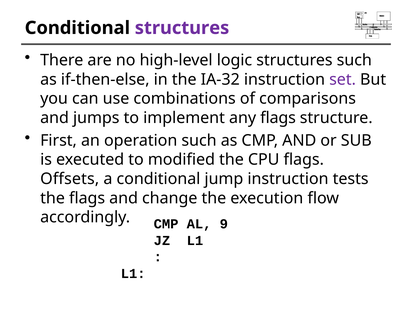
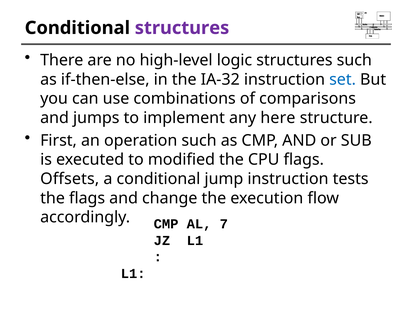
set colour: purple -> blue
any flags: flags -> here
9: 9 -> 7
